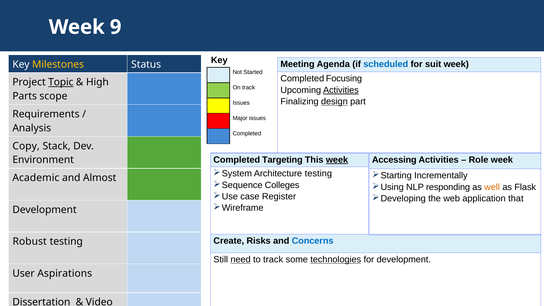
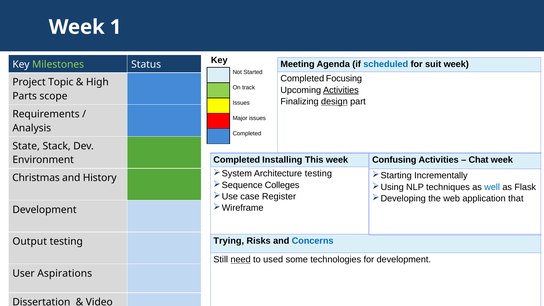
9: 9 -> 1
Milestones colour: yellow -> light green
Topic underline: present -> none
Copy: Copy -> State
Targeting: Targeting -> Installing
week at (337, 160) underline: present -> none
Accessing: Accessing -> Confusing
Role: Role -> Chat
Academic: Academic -> Christmas
Almost: Almost -> History
responding: responding -> techniques
well colour: orange -> blue
Create: Create -> Trying
Robust: Robust -> Output
to track: track -> used
technologies underline: present -> none
